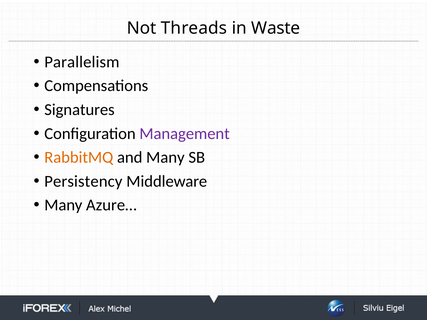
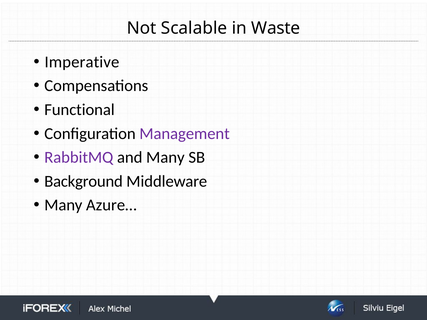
Threads: Threads -> Scalable
Parallelism: Parallelism -> Imperative
Signatures: Signatures -> Functional
RabbitMQ colour: orange -> purple
Persistency: Persistency -> Background
